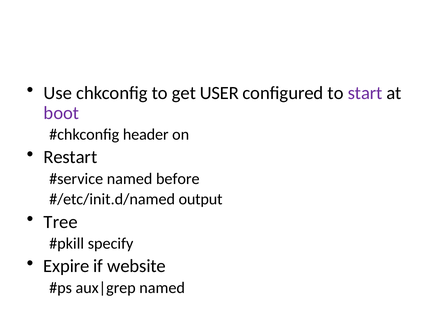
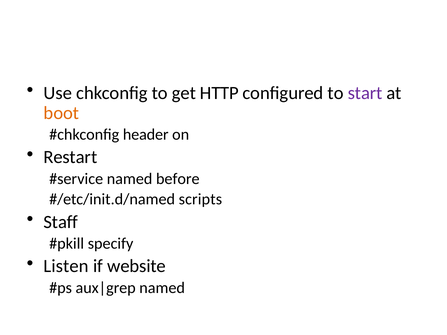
USER: USER -> HTTP
boot colour: purple -> orange
output: output -> scripts
Tree: Tree -> Staff
Expire: Expire -> Listen
